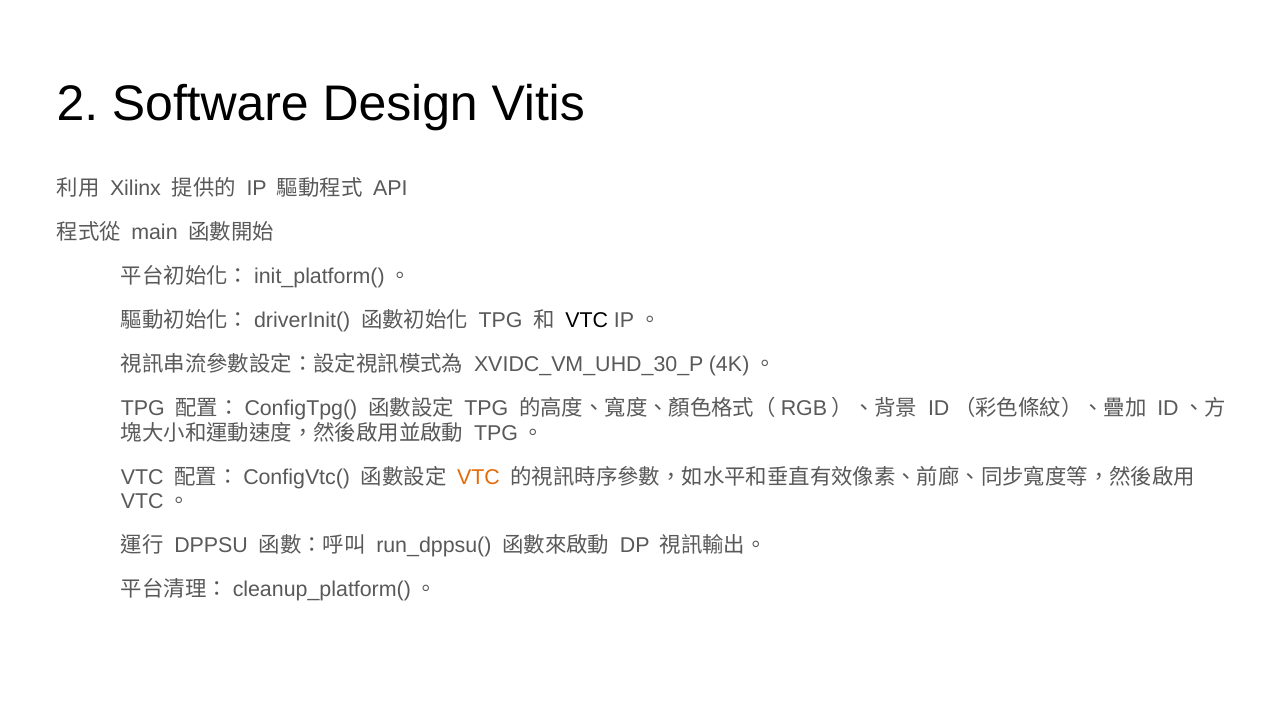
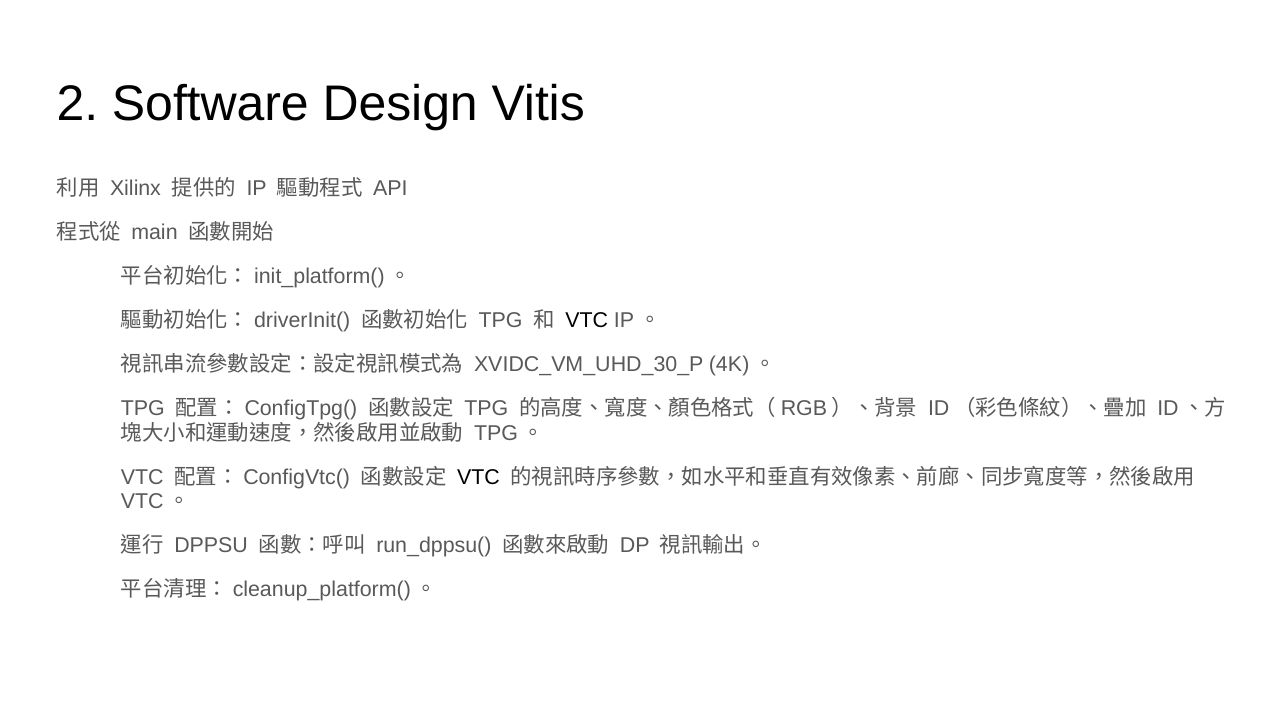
VTC at (478, 477) colour: orange -> black
